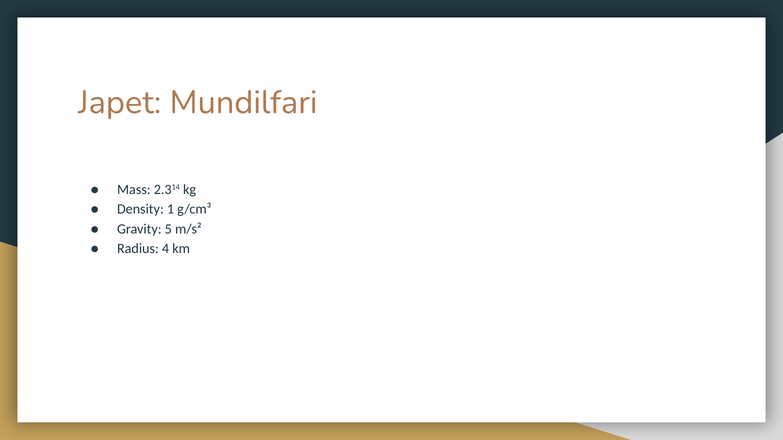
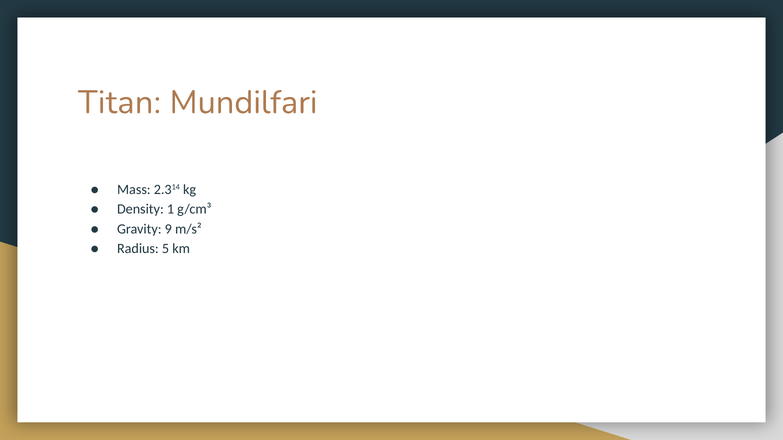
Japet: Japet -> Titan
5: 5 -> 9
4: 4 -> 5
